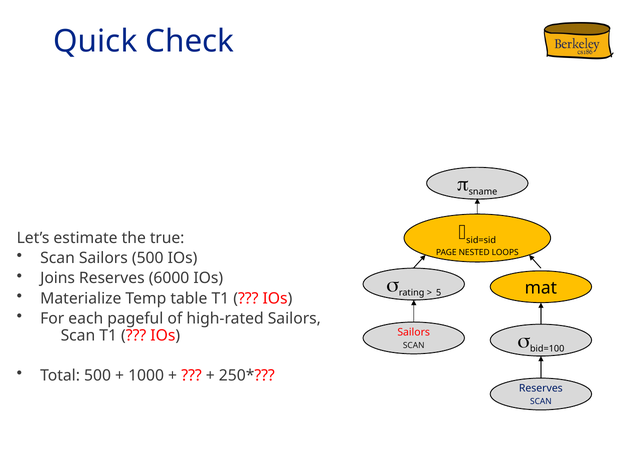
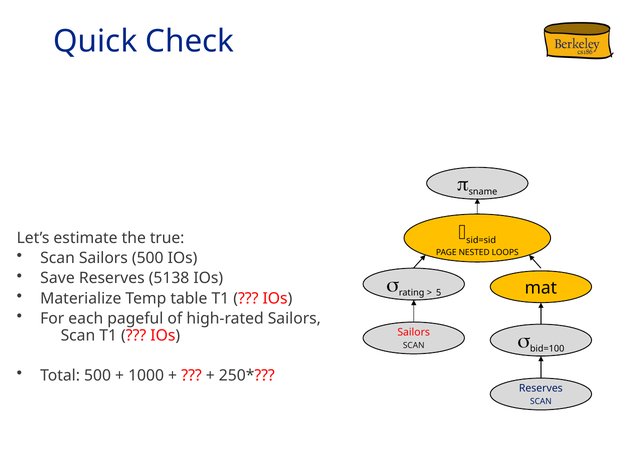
Joins: Joins -> Save
6000: 6000 -> 5138
